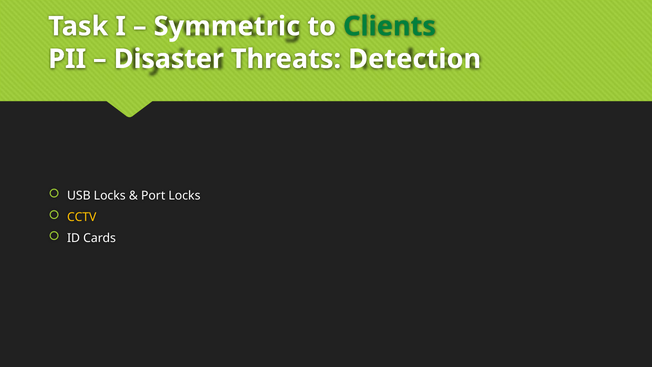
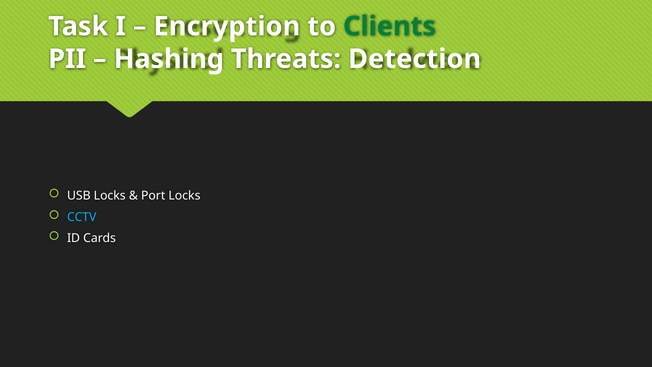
Symmetric: Symmetric -> Encryption
Disaster: Disaster -> Hashing
CCTV colour: yellow -> light blue
